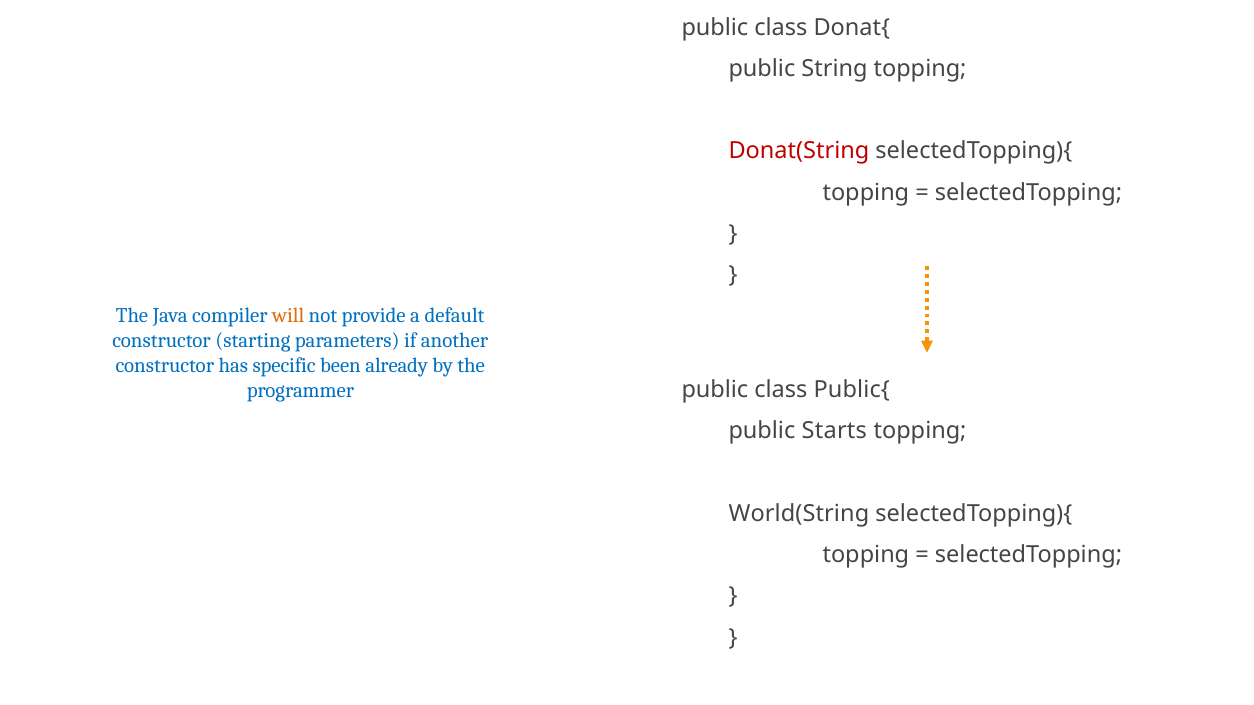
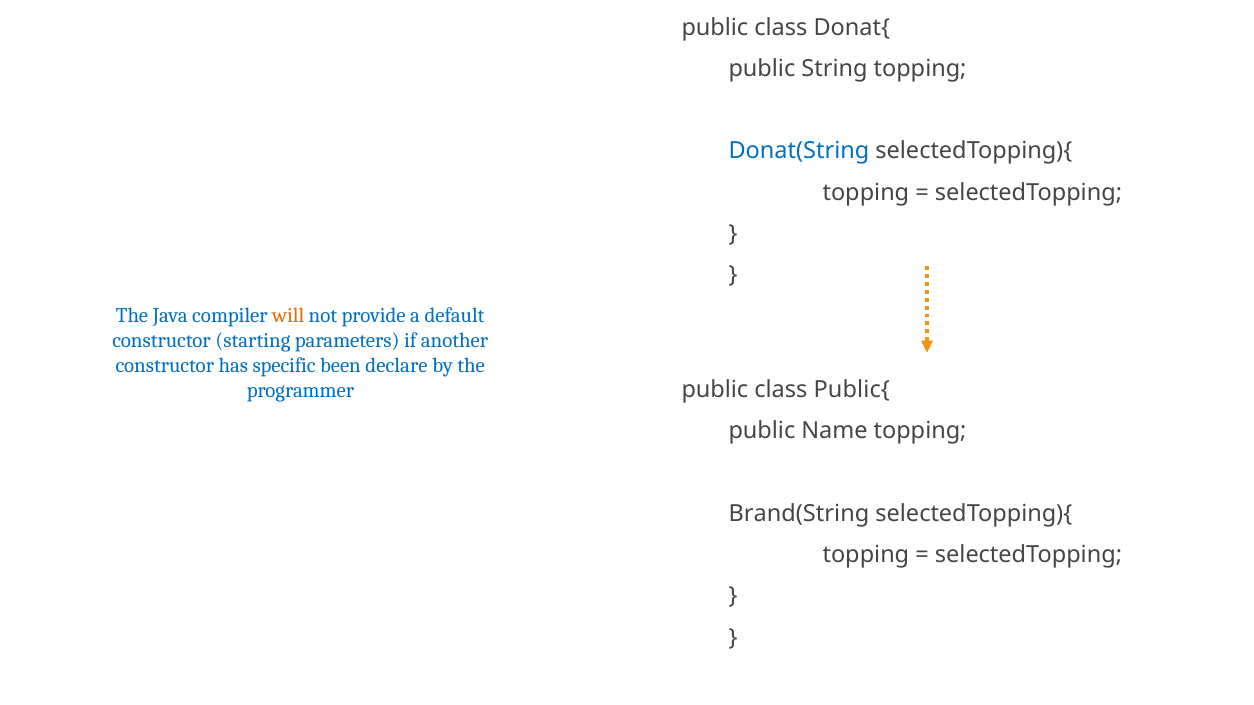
Donat(String colour: red -> blue
already: already -> declare
Starts: Starts -> Name
World(String: World(String -> Brand(String
